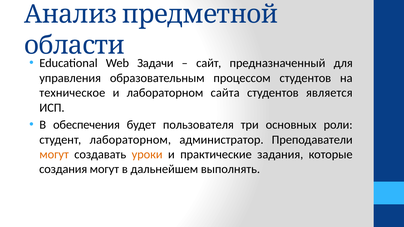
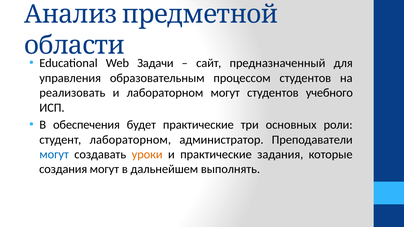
техническое: техническое -> реализовать
лабораторном сайта: сайта -> могут
является: является -> учебного
будет пользователя: пользователя -> практические
могут at (54, 155) colour: orange -> blue
